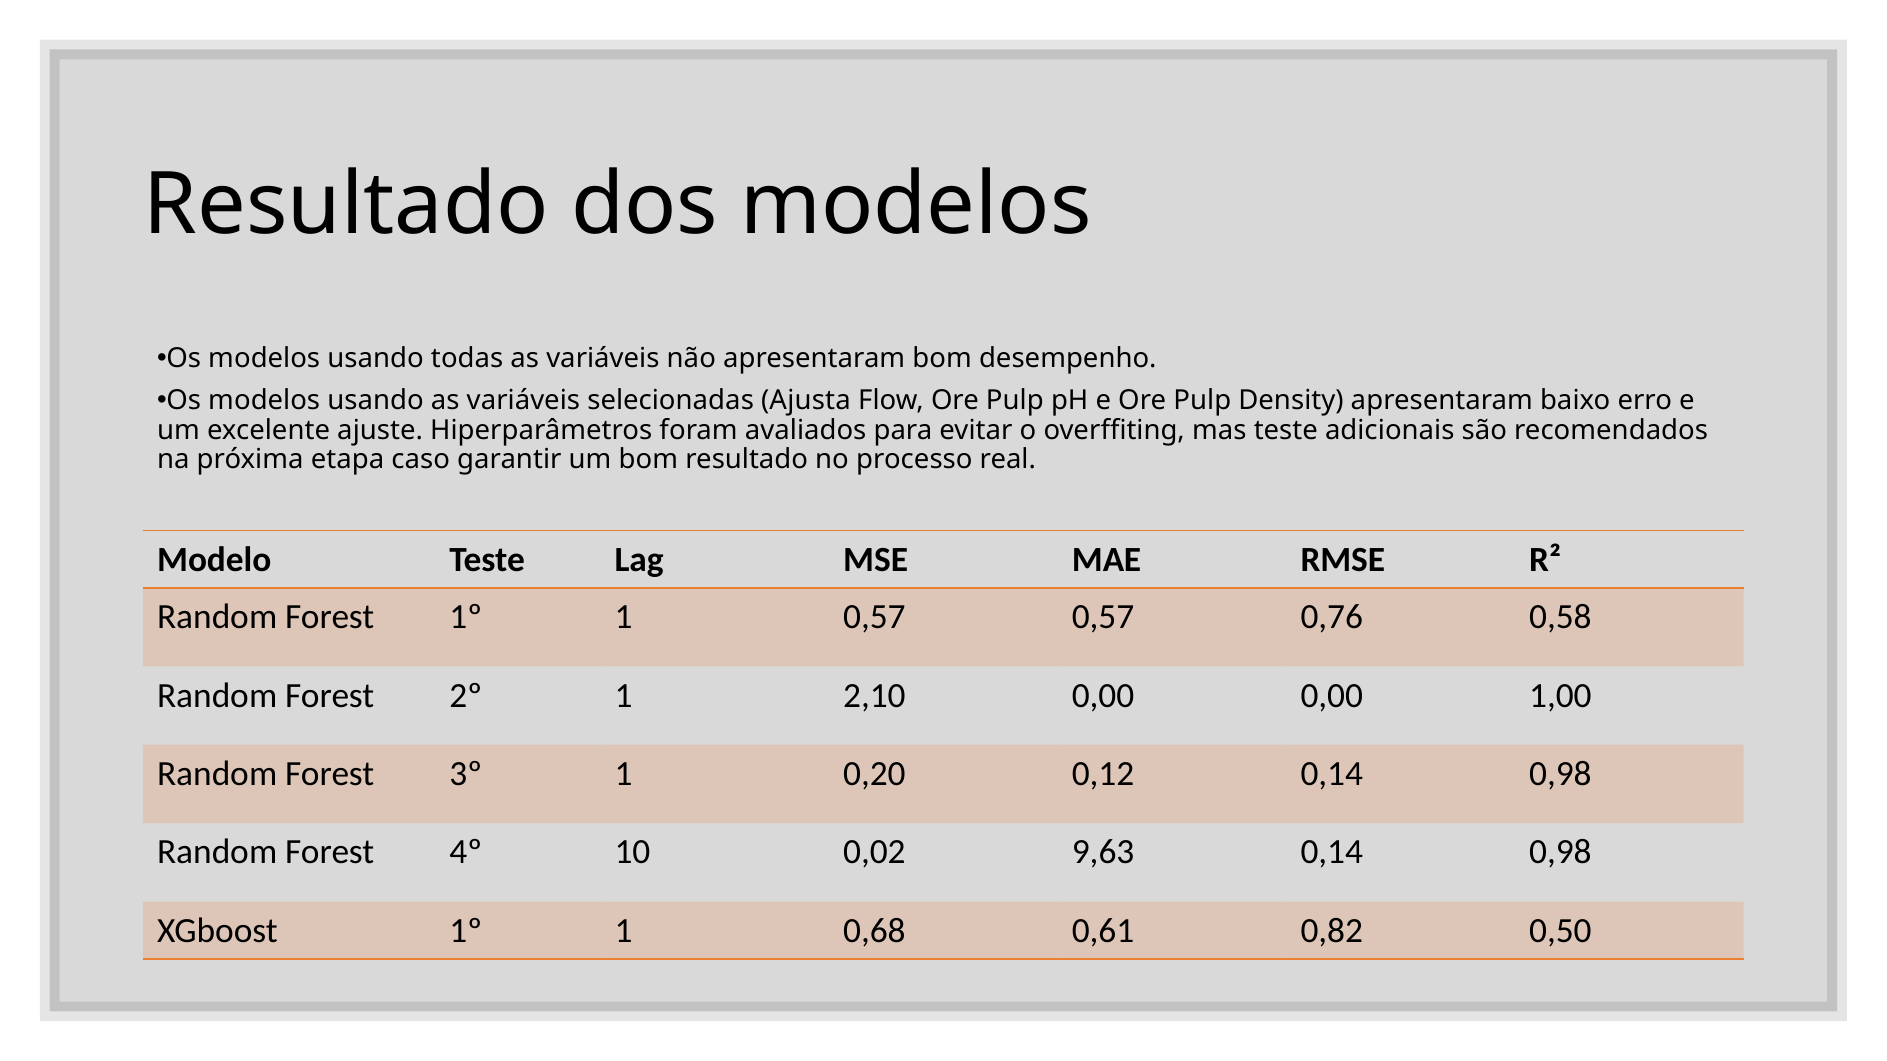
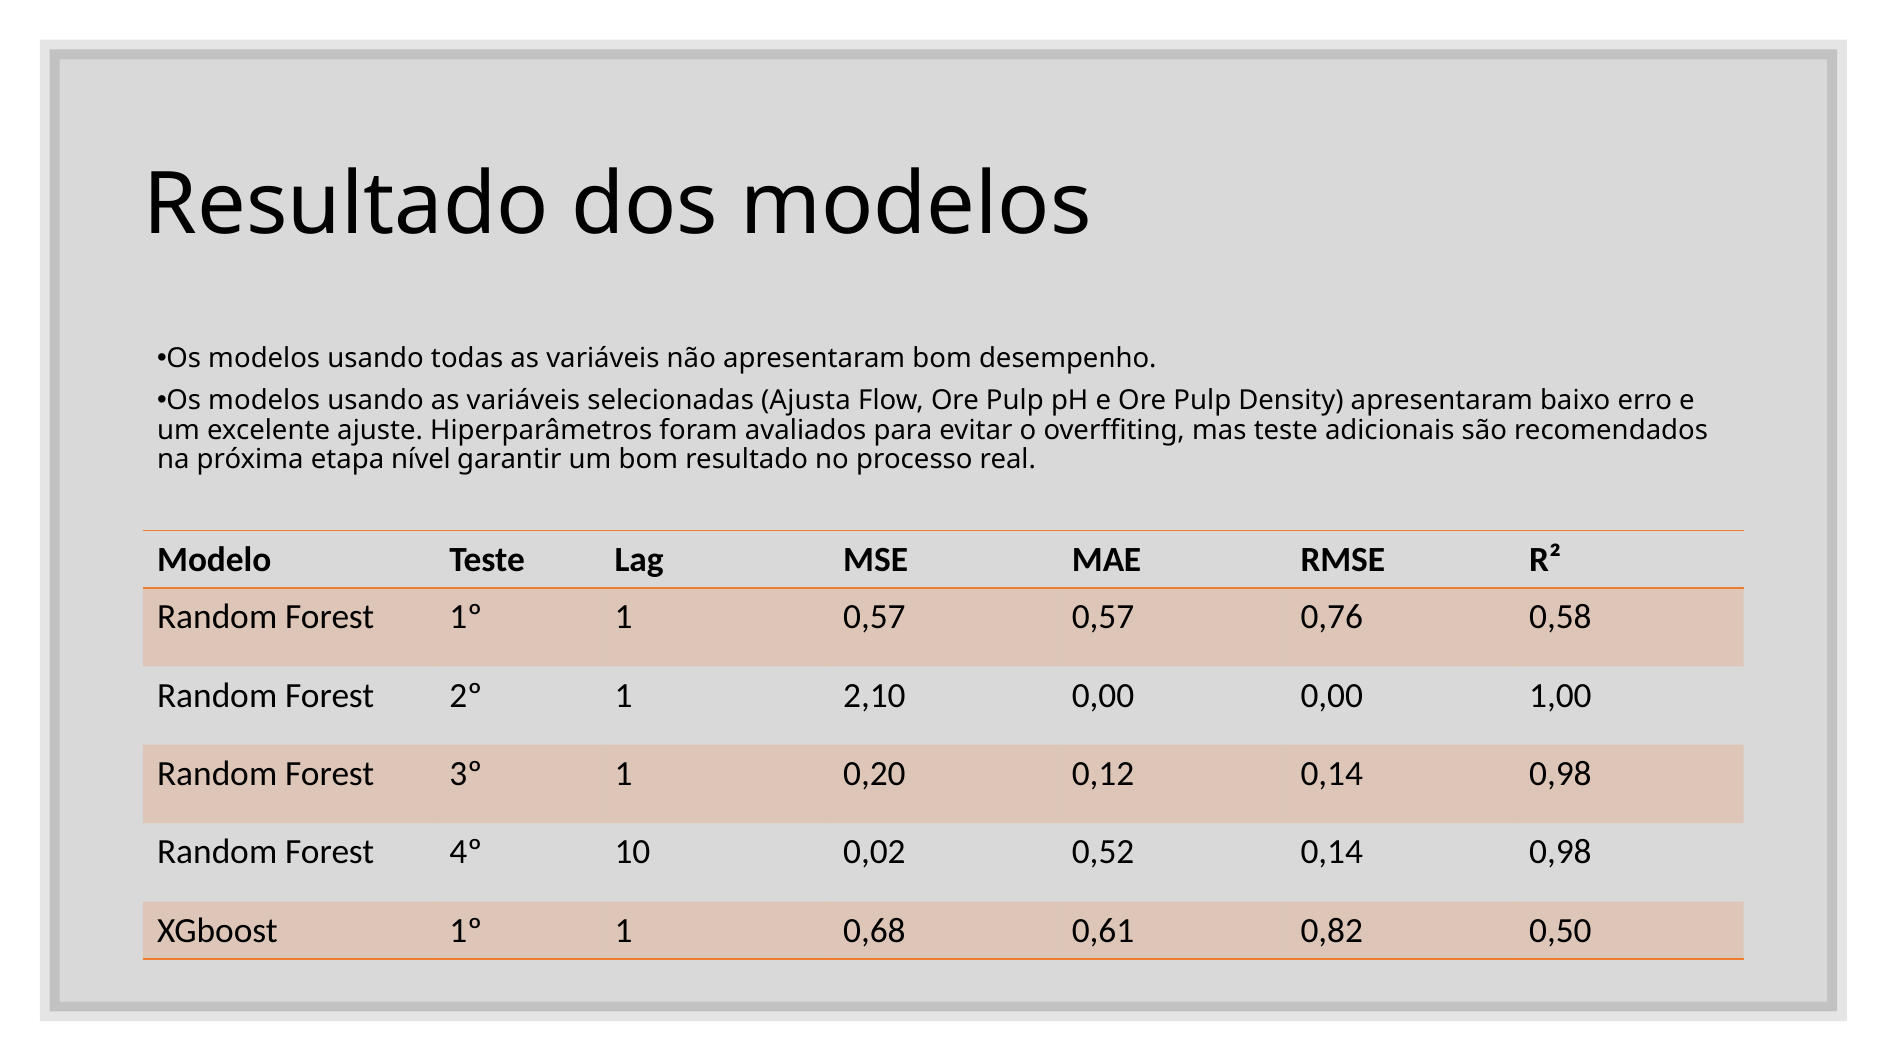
caso: caso -> nível
9,63: 9,63 -> 0,52
